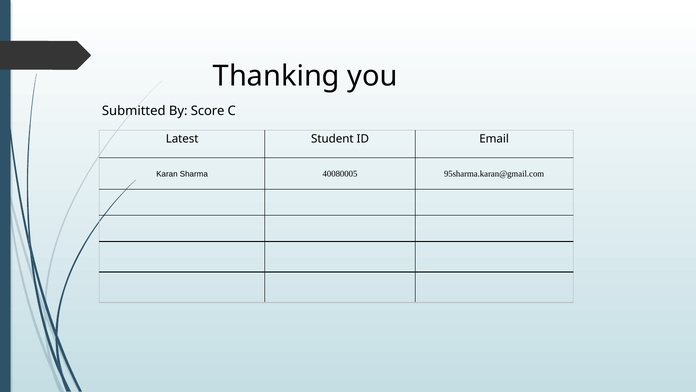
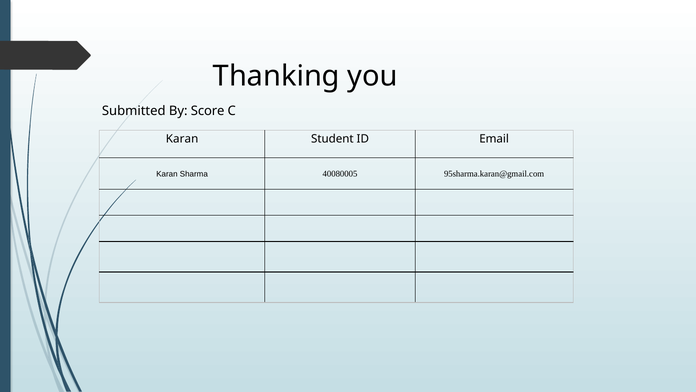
Latest at (182, 139): Latest -> Karan
